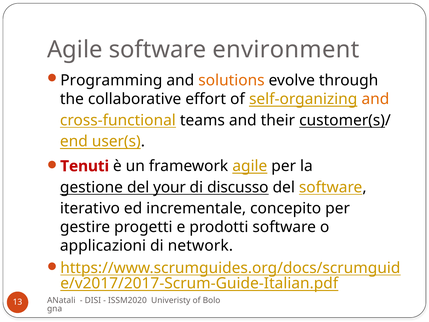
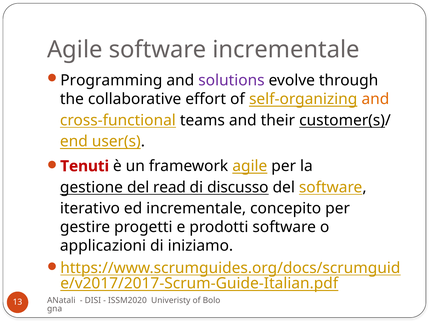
software environment: environment -> incrementale
solutions colour: orange -> purple
your: your -> read
network: network -> iniziamo
